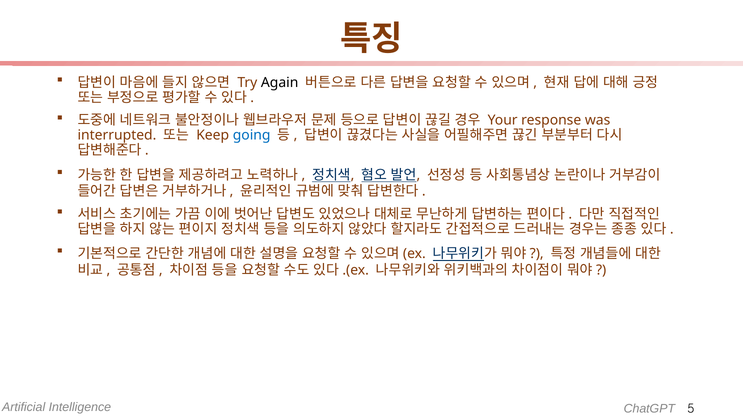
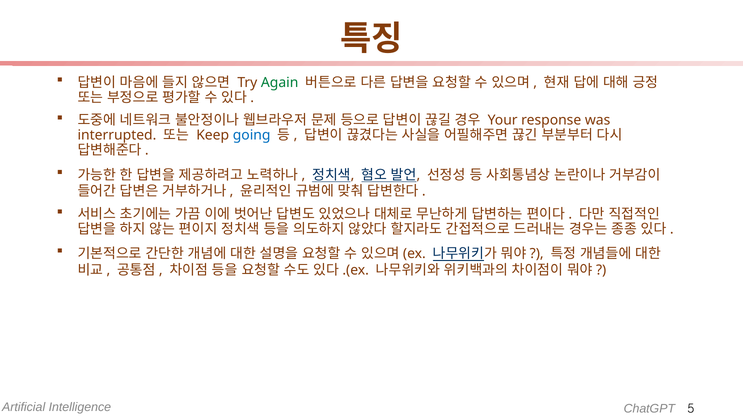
Again colour: black -> green
